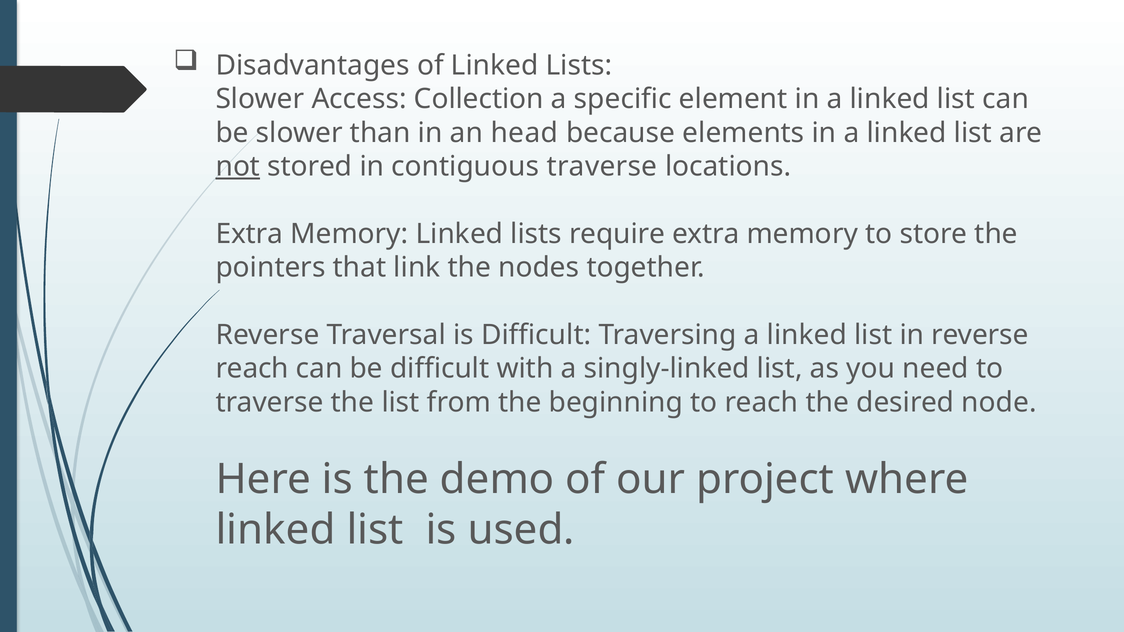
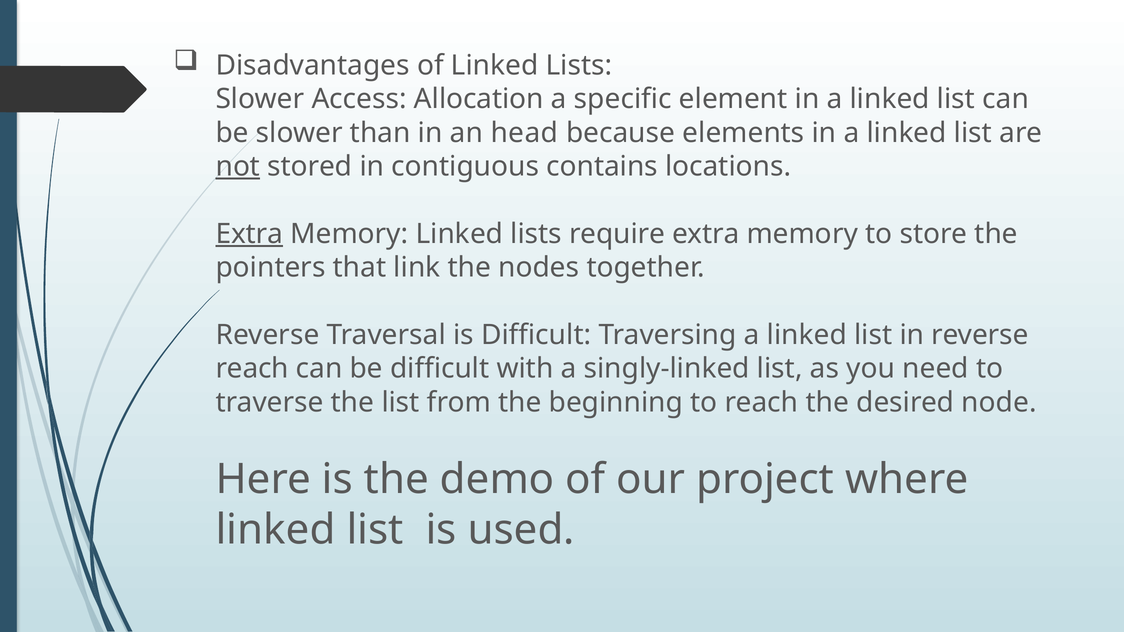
Collection: Collection -> Allocation
contiguous traverse: traverse -> contains
Extra at (249, 234) underline: none -> present
